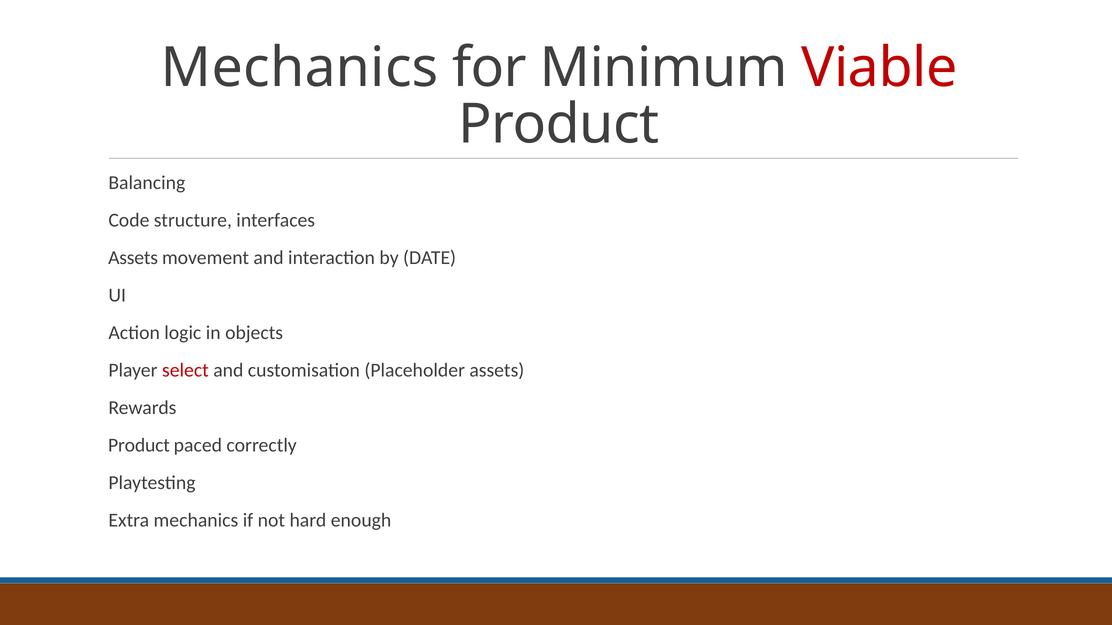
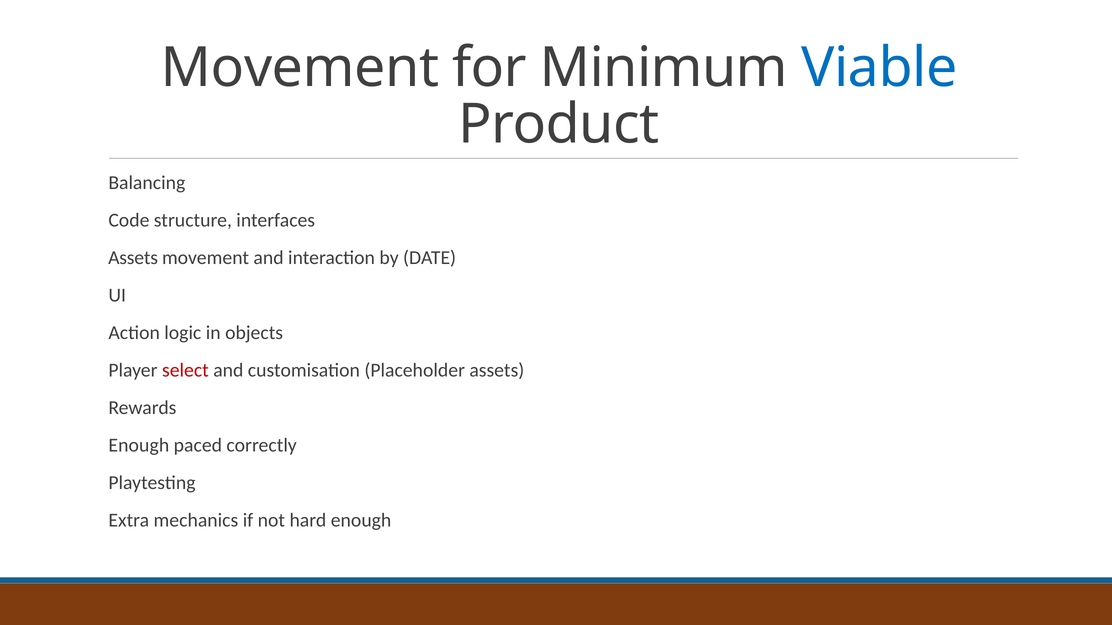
Mechanics at (300, 68): Mechanics -> Movement
Viable colour: red -> blue
Product at (139, 445): Product -> Enough
